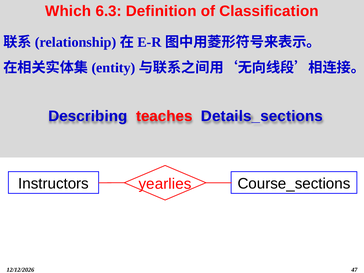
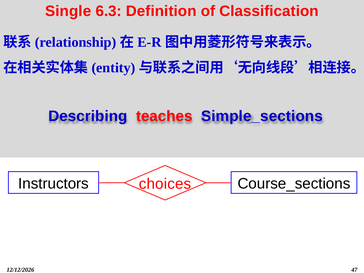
Which: Which -> Single
Details_sections: Details_sections -> Simple_sections
yearlies: yearlies -> choices
